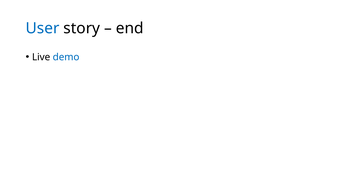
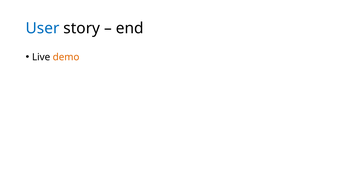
demo colour: blue -> orange
